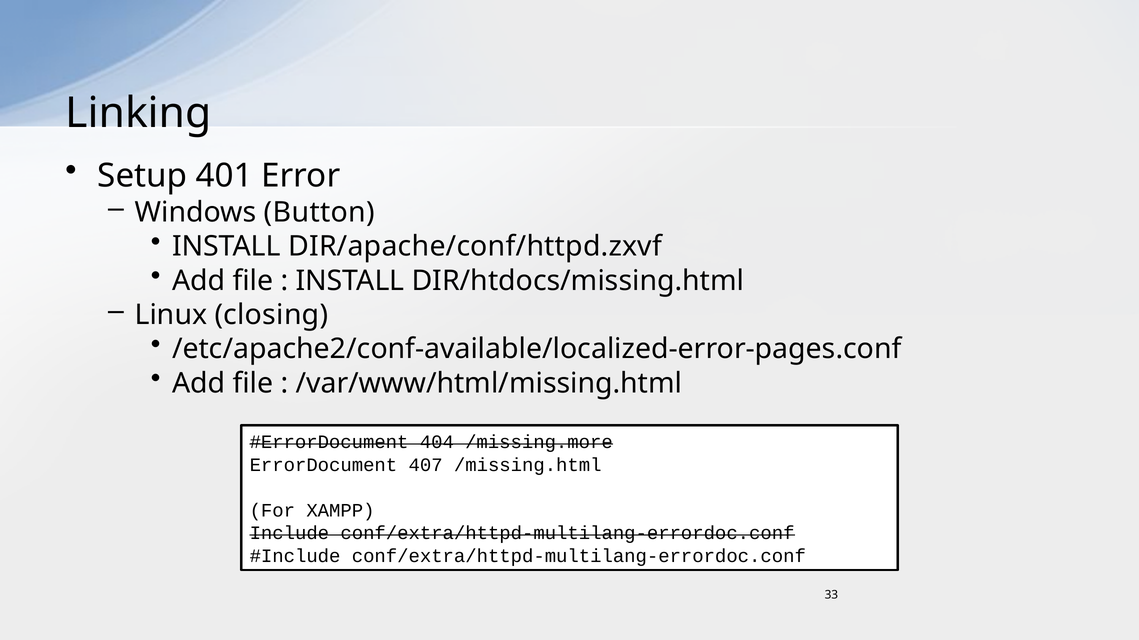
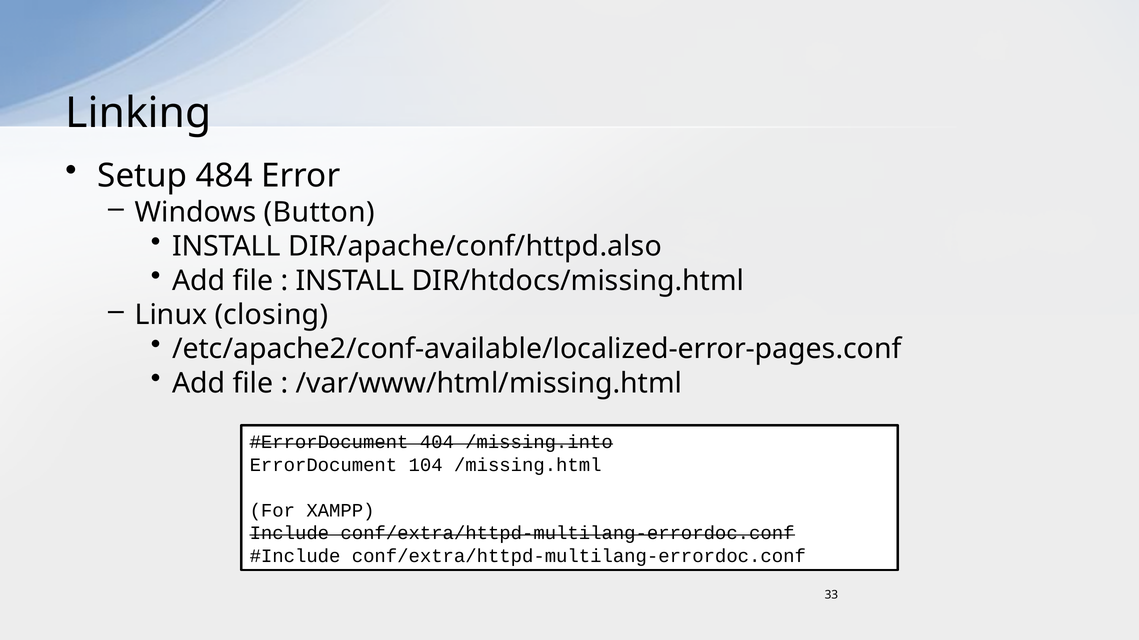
401: 401 -> 484
DIR/apache/conf/httpd.zxvf: DIR/apache/conf/httpd.zxvf -> DIR/apache/conf/httpd.also
/missing.more: /missing.more -> /missing.into
407: 407 -> 104
